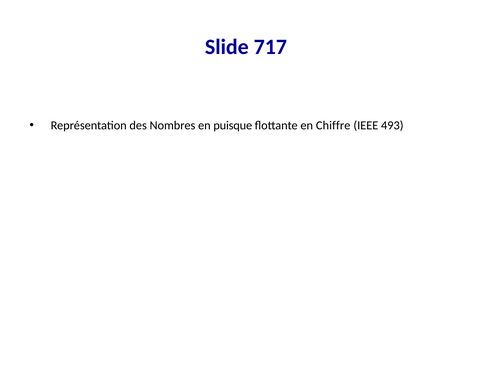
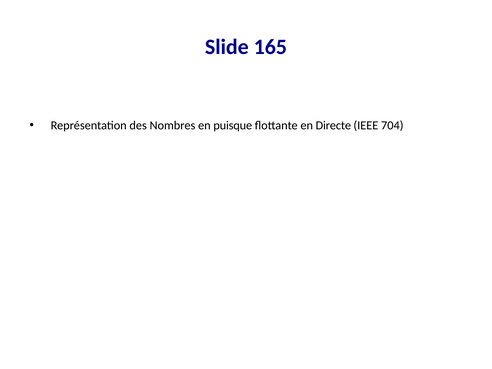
717: 717 -> 165
Chiffre: Chiffre -> Directe
493: 493 -> 704
